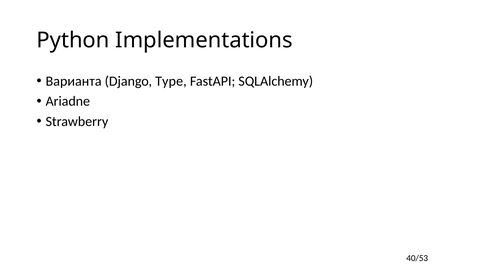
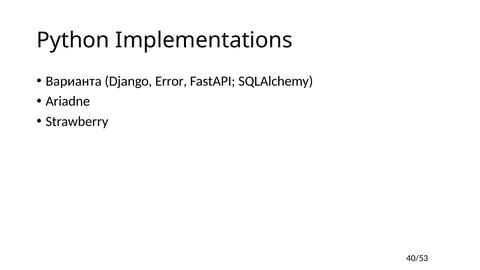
Type: Type -> Error
